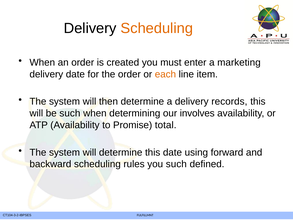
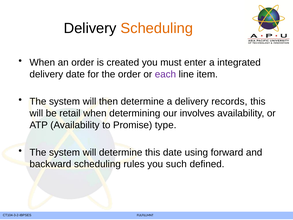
marketing: marketing -> integrated
each colour: orange -> purple
be such: such -> retail
total: total -> type
